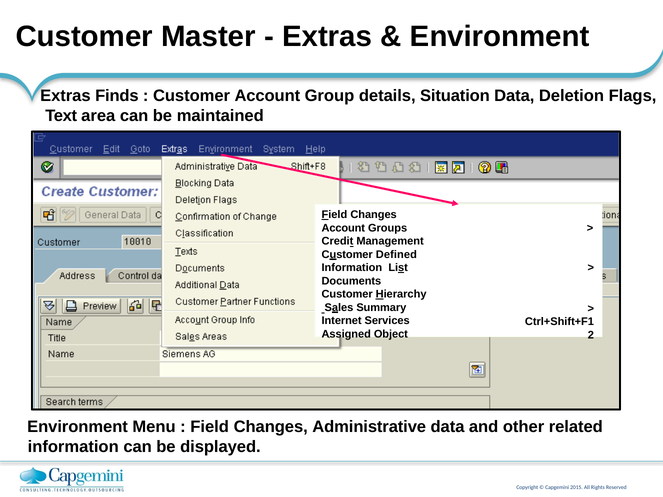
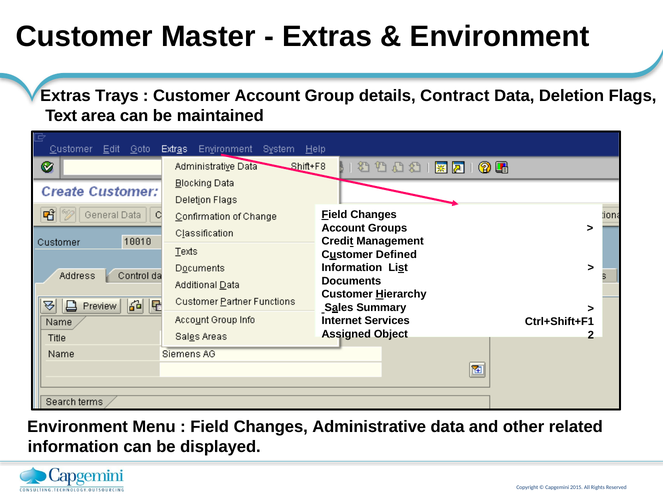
Finds: Finds -> Trays
Situation: Situation -> Contract
